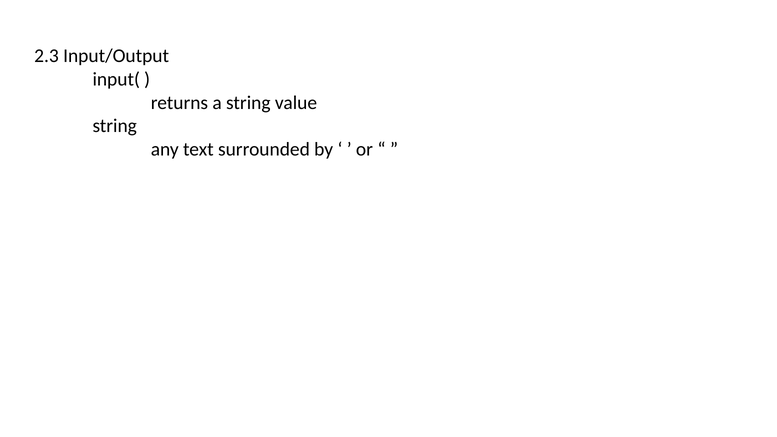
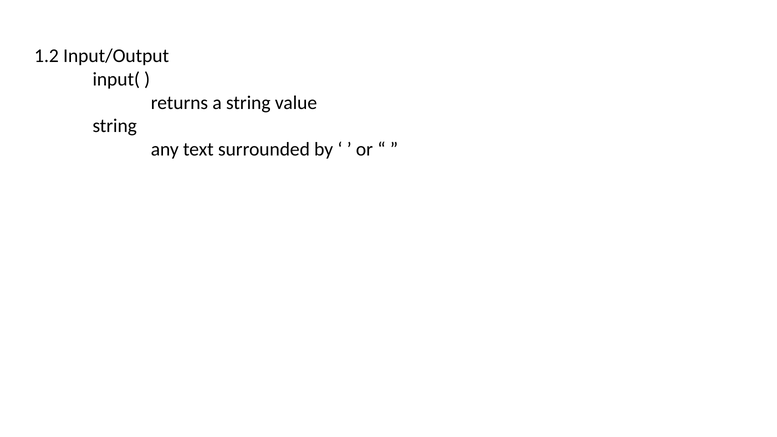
2.3: 2.3 -> 1.2
